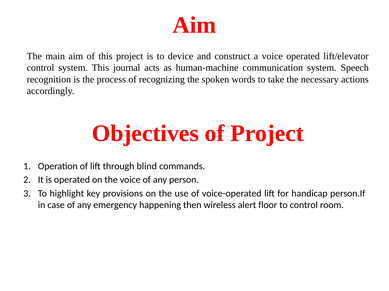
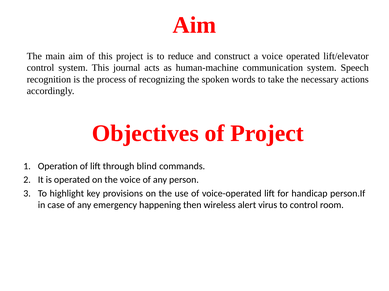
device: device -> reduce
floor: floor -> virus
